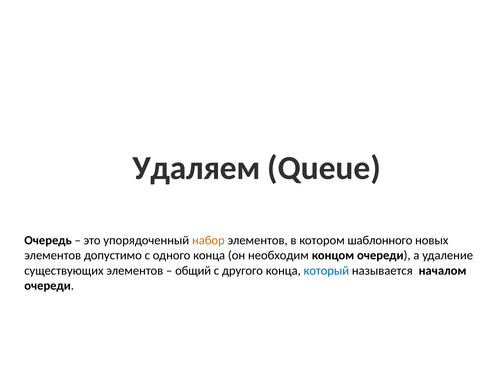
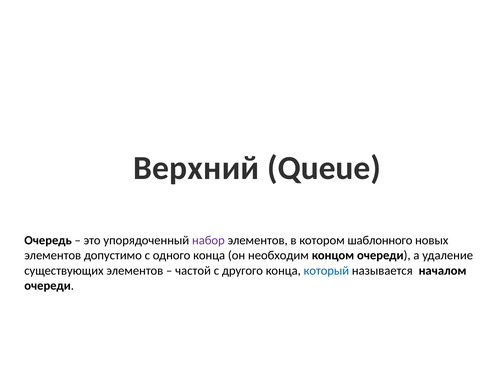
Удаляем: Удаляем -> Верхний
набор colour: orange -> purple
общий: общий -> частой
